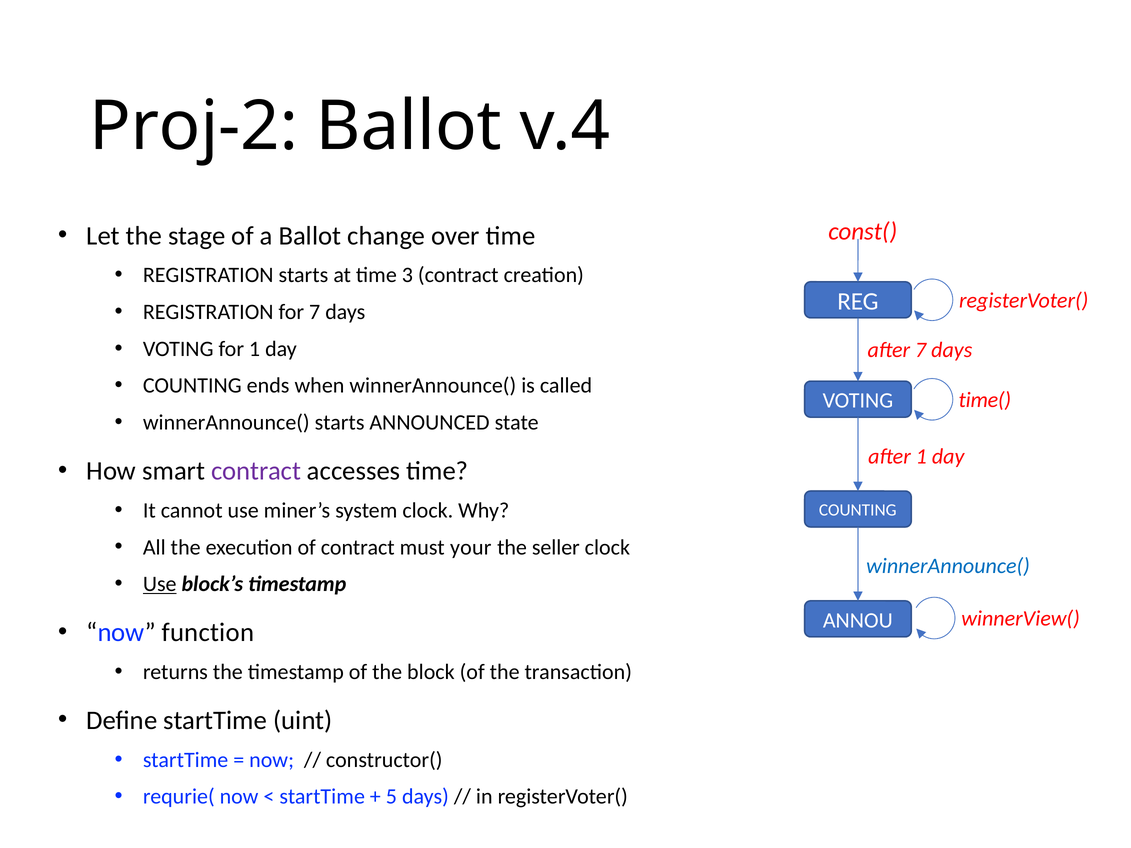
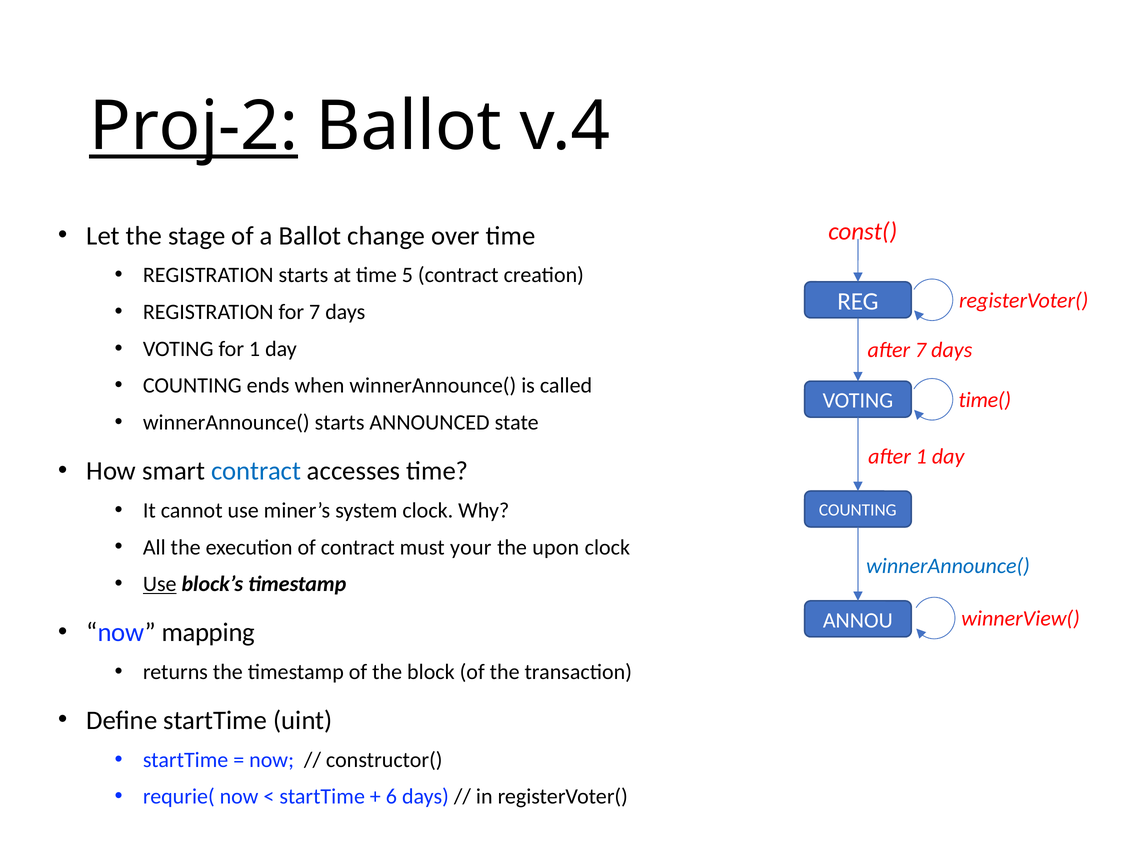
Proj-2 underline: none -> present
3: 3 -> 5
contract at (256, 471) colour: purple -> blue
seller: seller -> upon
function: function -> mapping
5: 5 -> 6
